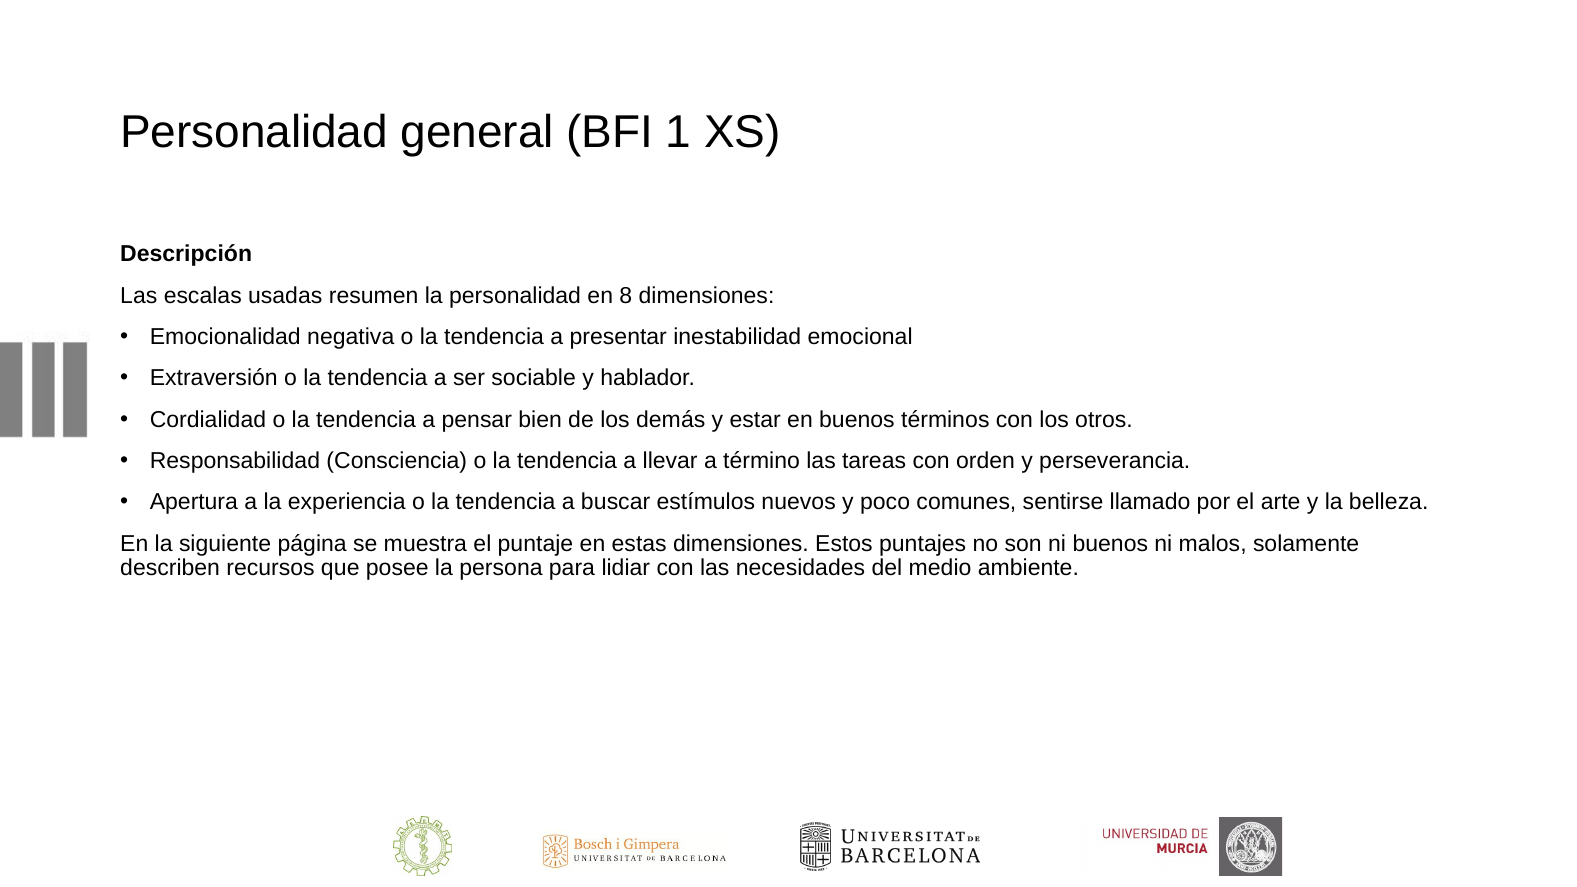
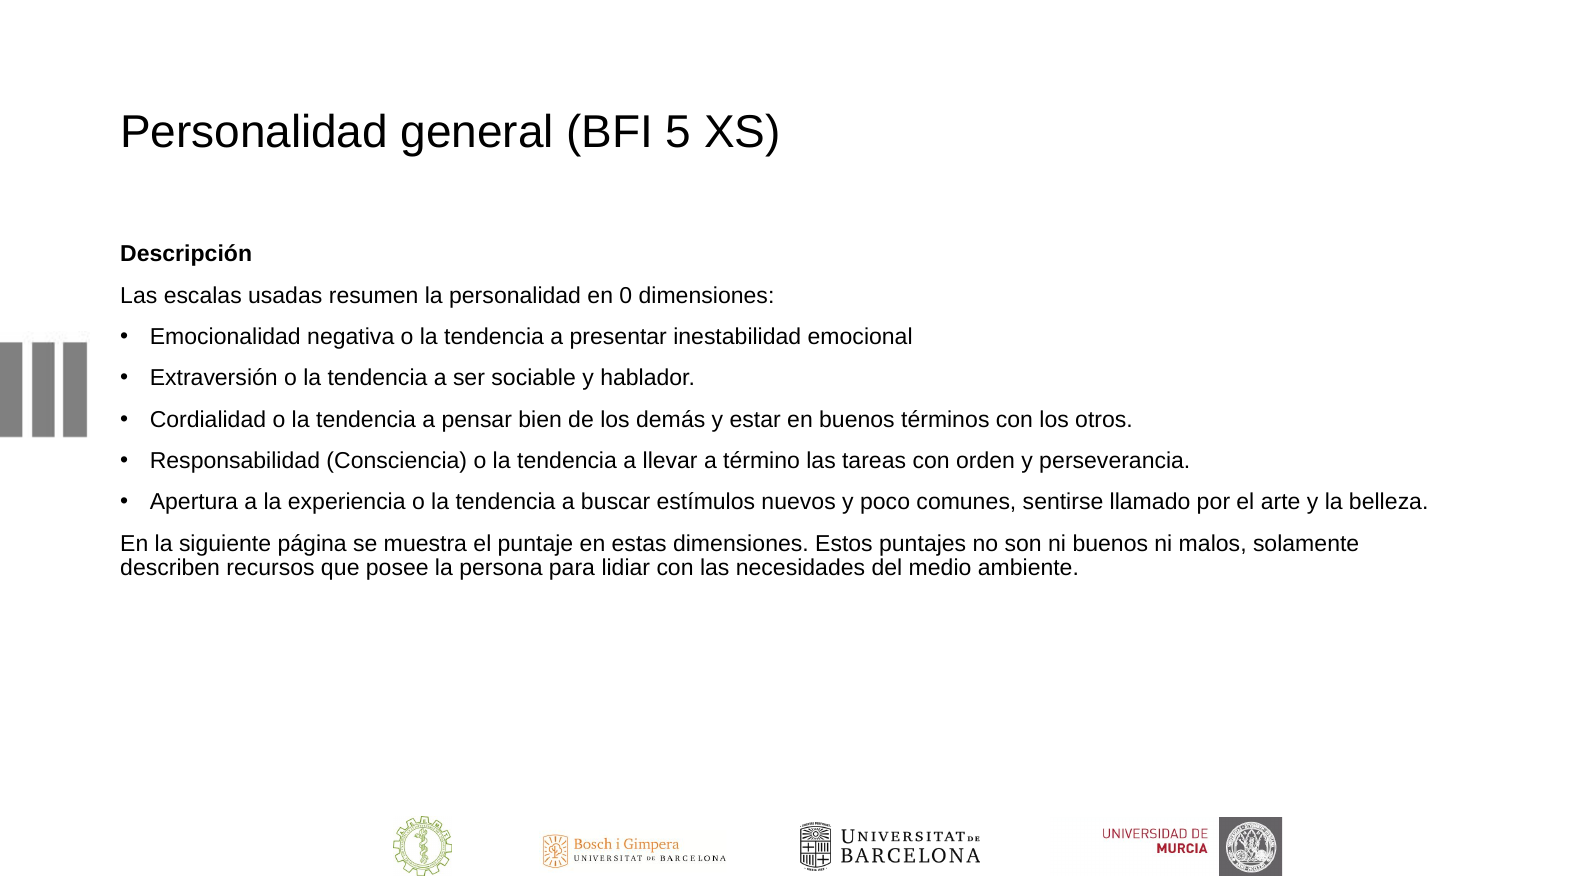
1: 1 -> 5
8: 8 -> 0
